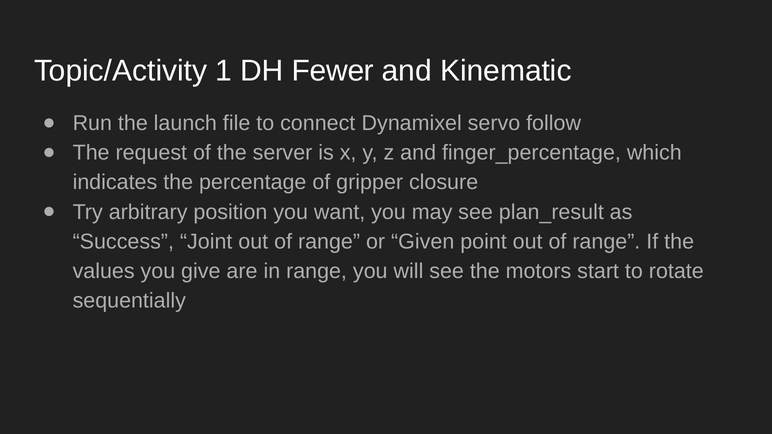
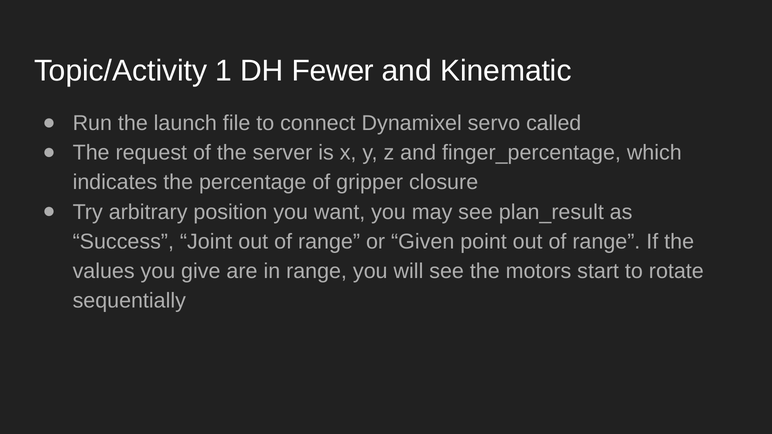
follow: follow -> called
